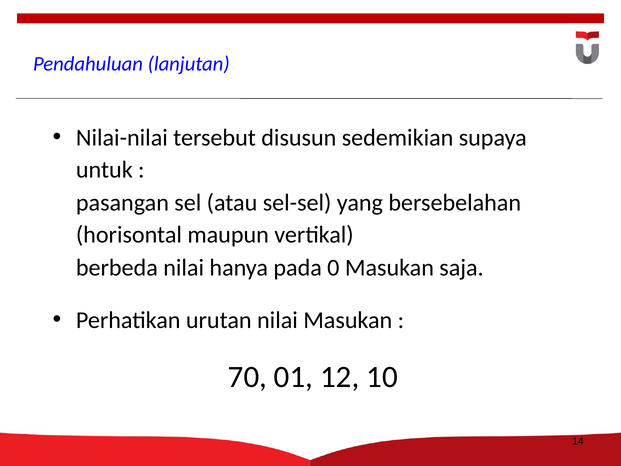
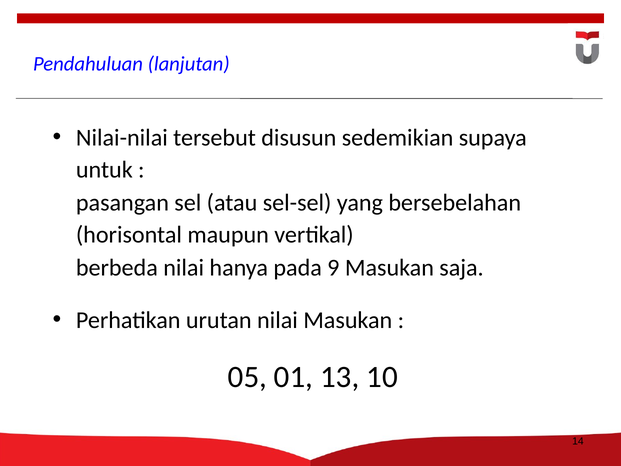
0: 0 -> 9
70: 70 -> 05
12: 12 -> 13
